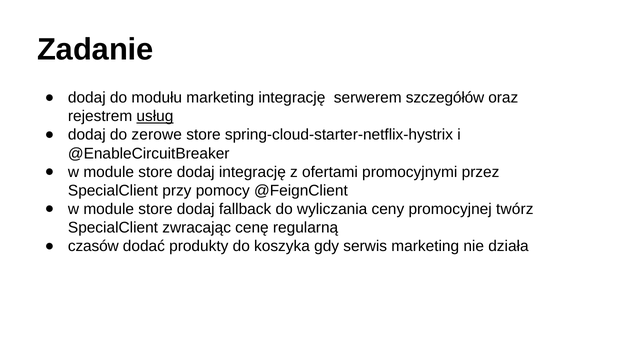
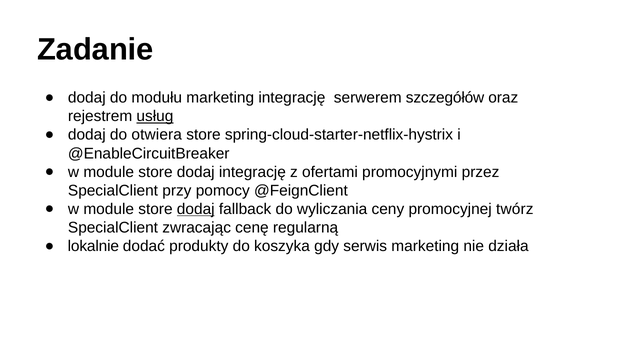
zerowe: zerowe -> otwiera
dodaj at (196, 209) underline: none -> present
czasów: czasów -> lokalnie
